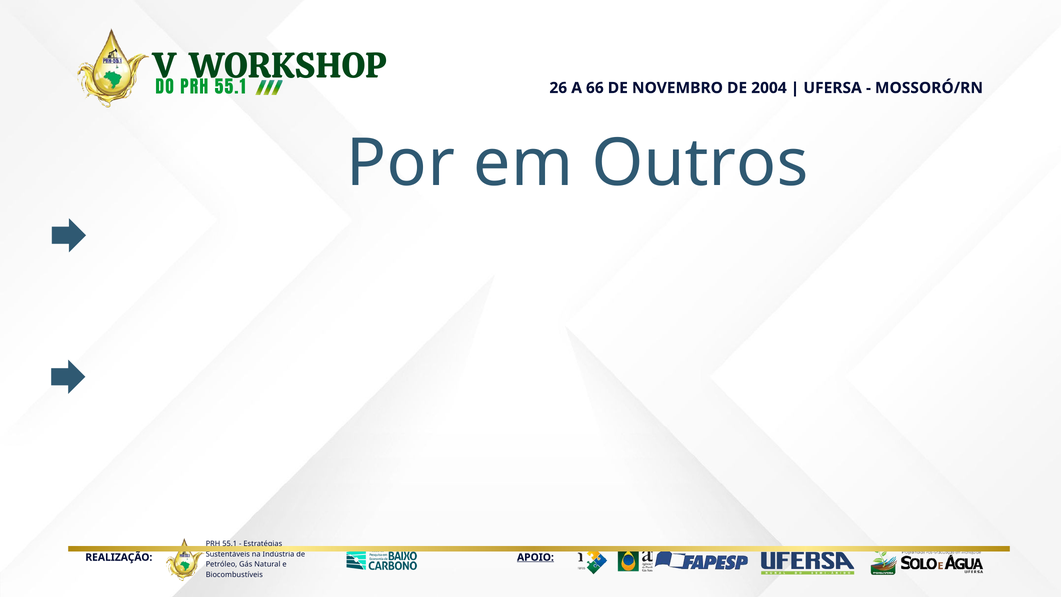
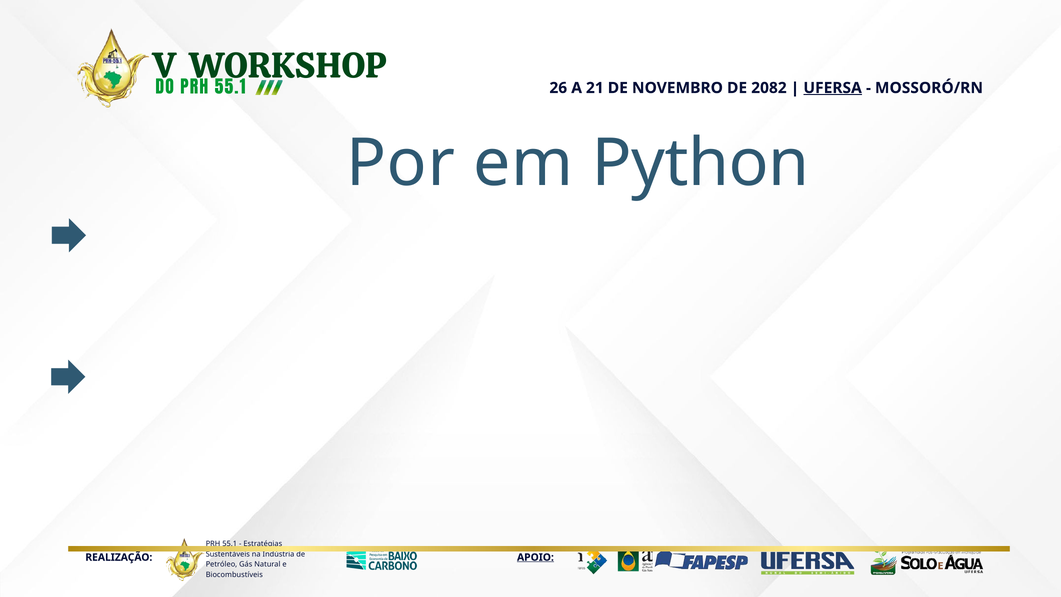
66: 66 -> 21
2004: 2004 -> 2082
UFERSA underline: none -> present
Outros: Outros -> Python
